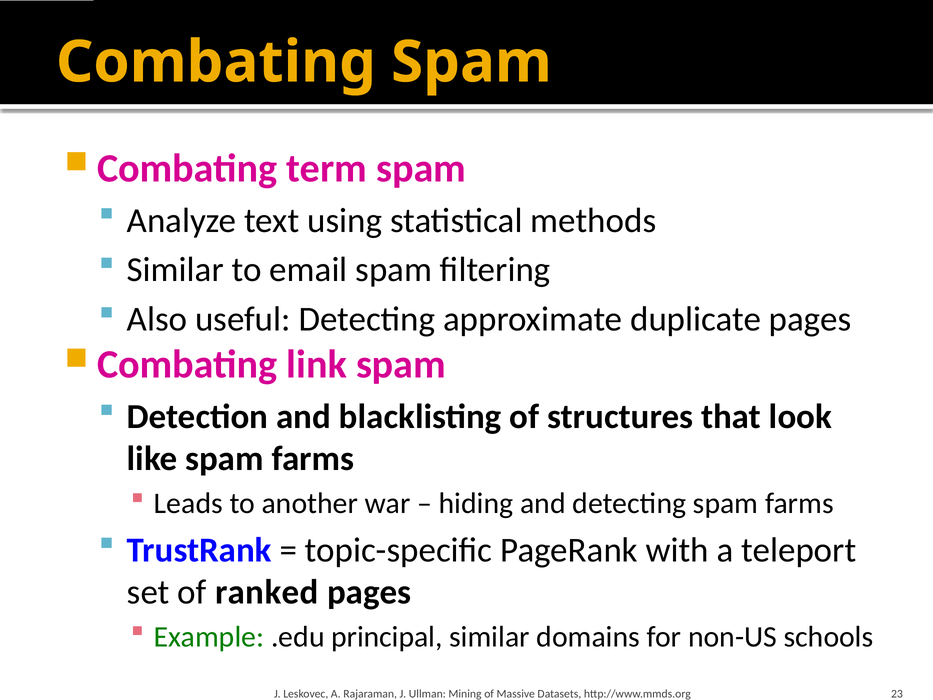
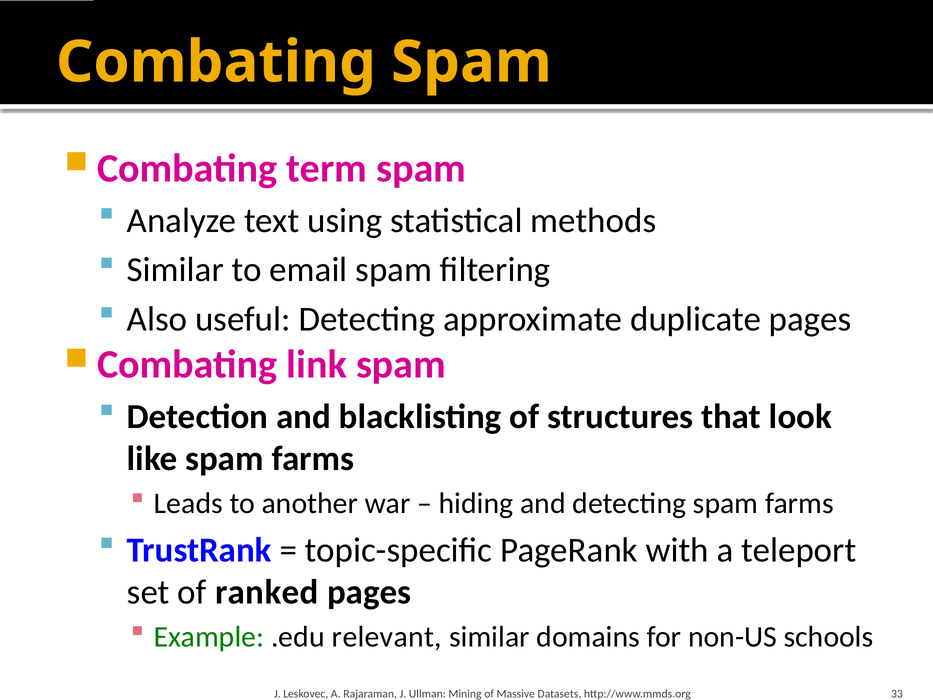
principal: principal -> relevant
23: 23 -> 33
